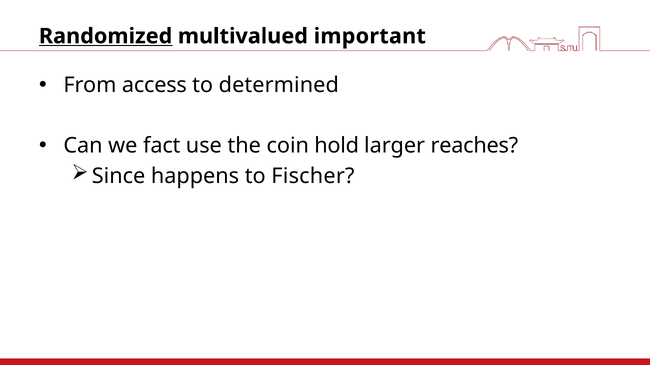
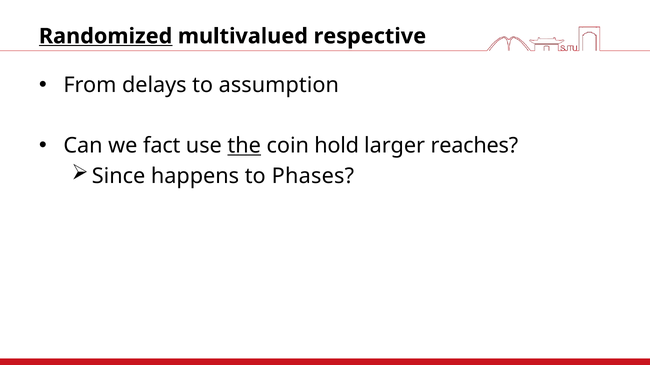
important: important -> respective
access: access -> delays
determined: determined -> assumption
the underline: none -> present
Fischer: Fischer -> Phases
